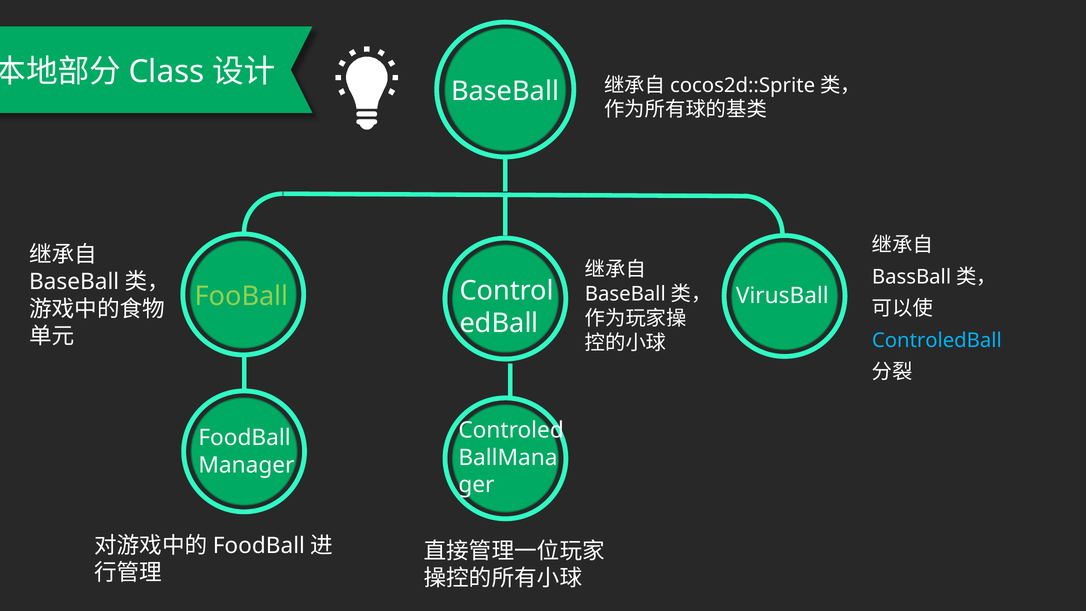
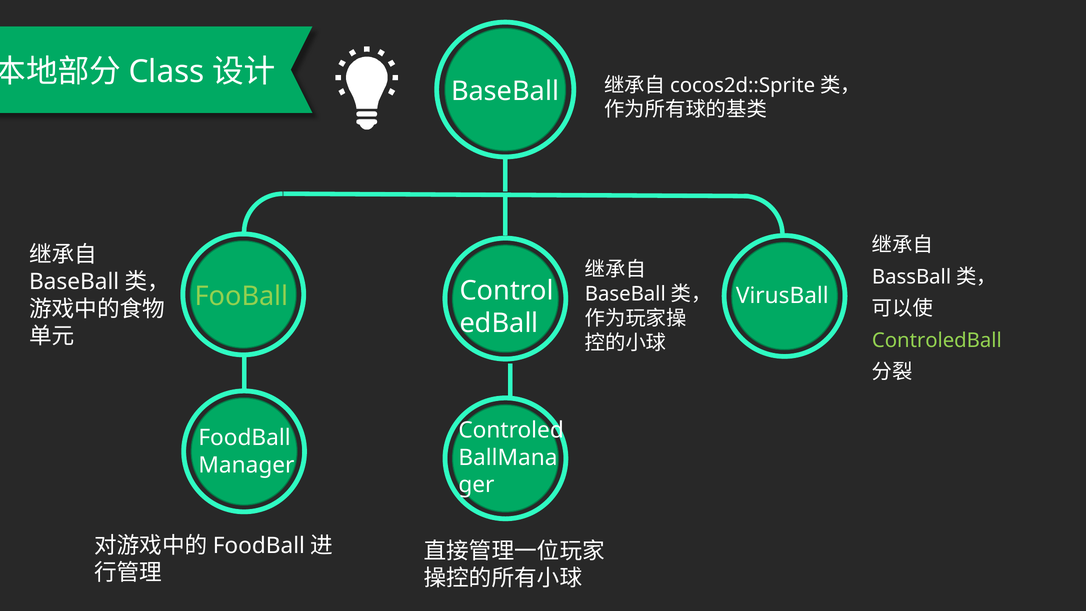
ControledBall colour: light blue -> light green
